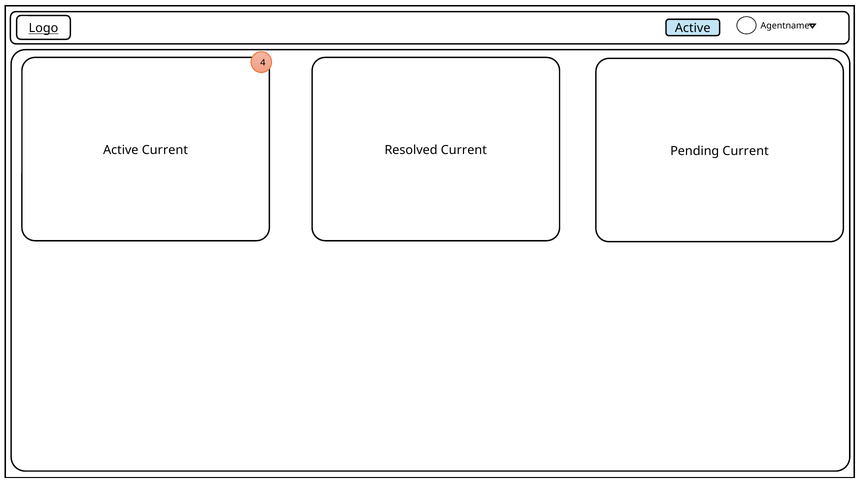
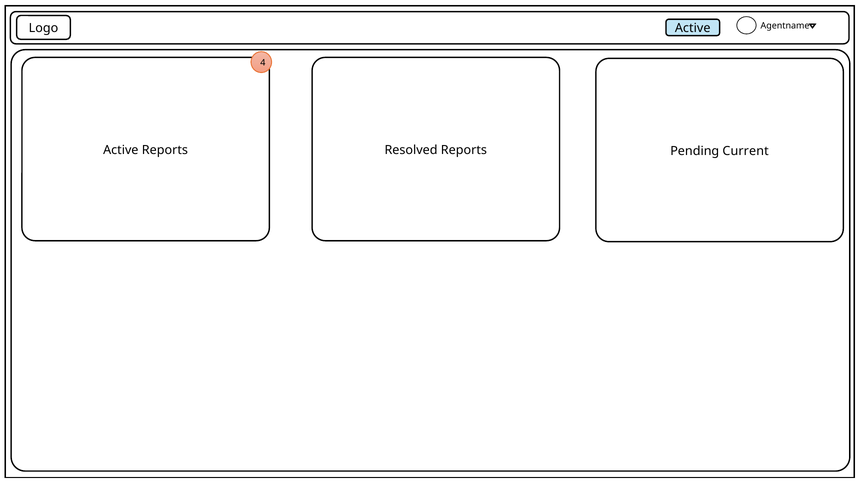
Logo underline: present -> none
Active Current: Current -> Reports
Resolved Current: Current -> Reports
